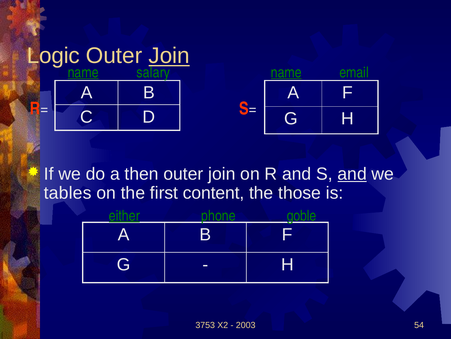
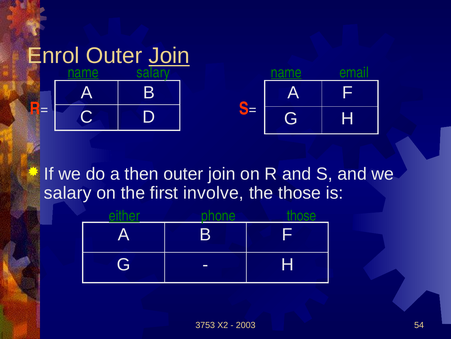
Logic: Logic -> Enrol
and at (352, 174) underline: present -> none
tables at (68, 193): tables -> salary
content: content -> involve
phone goble: goble -> those
